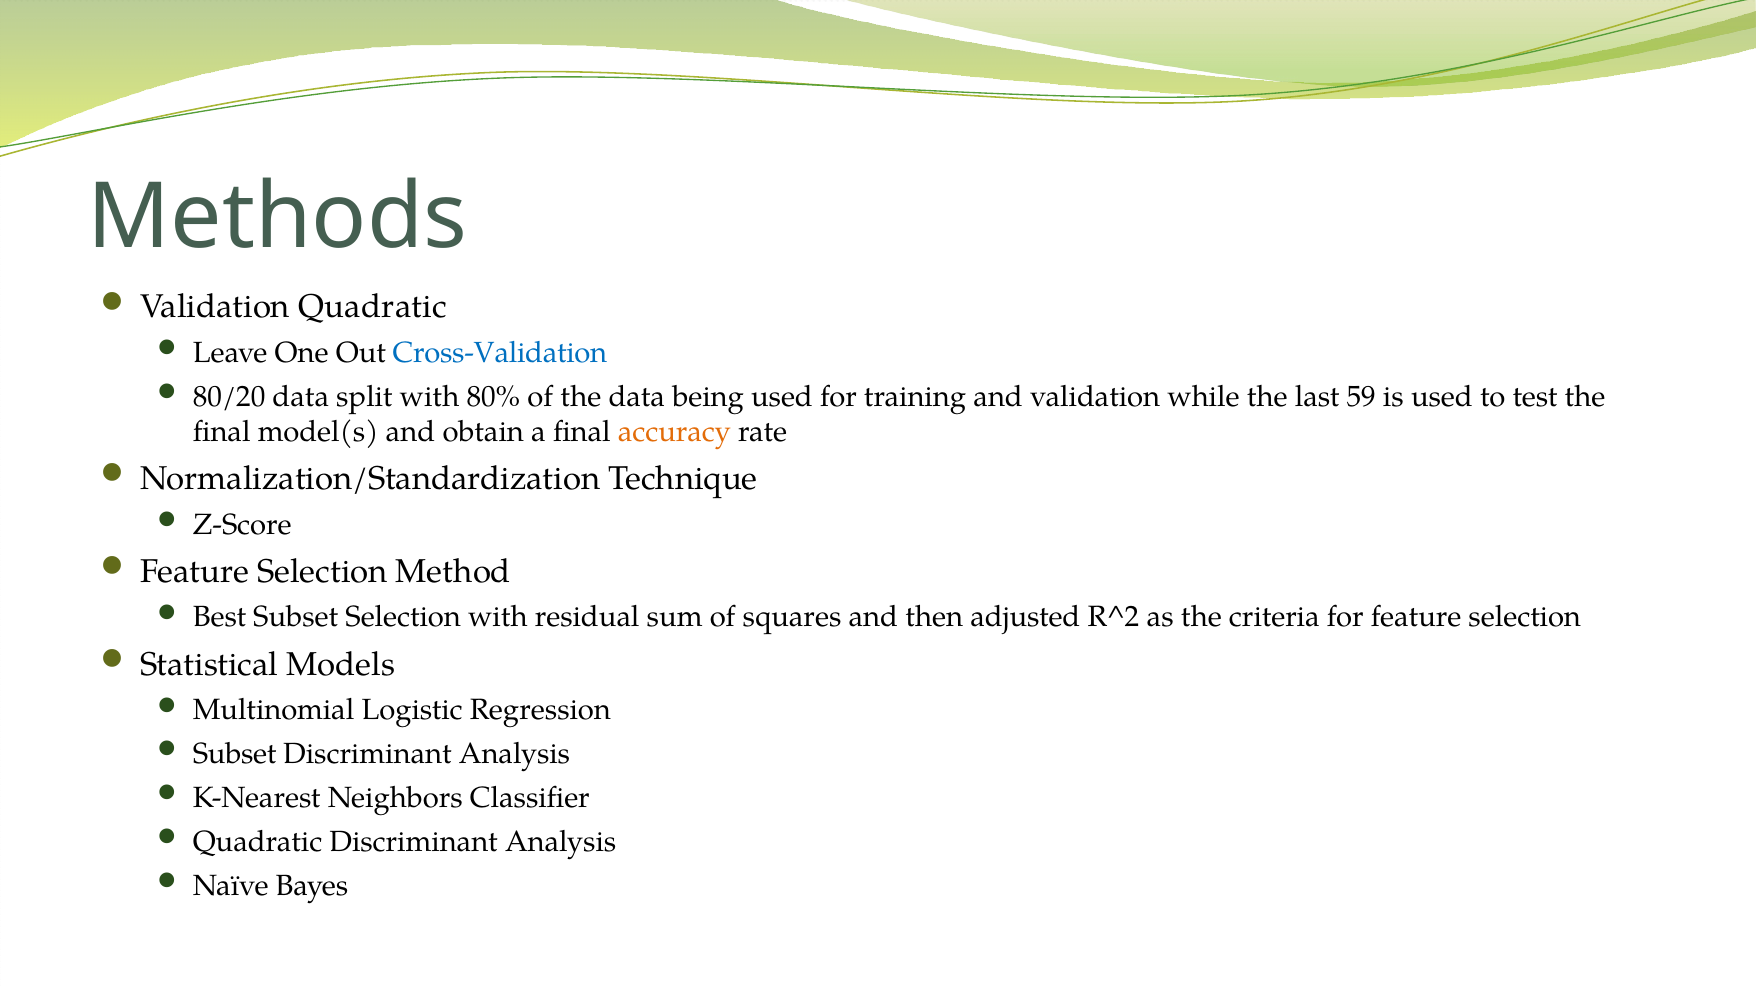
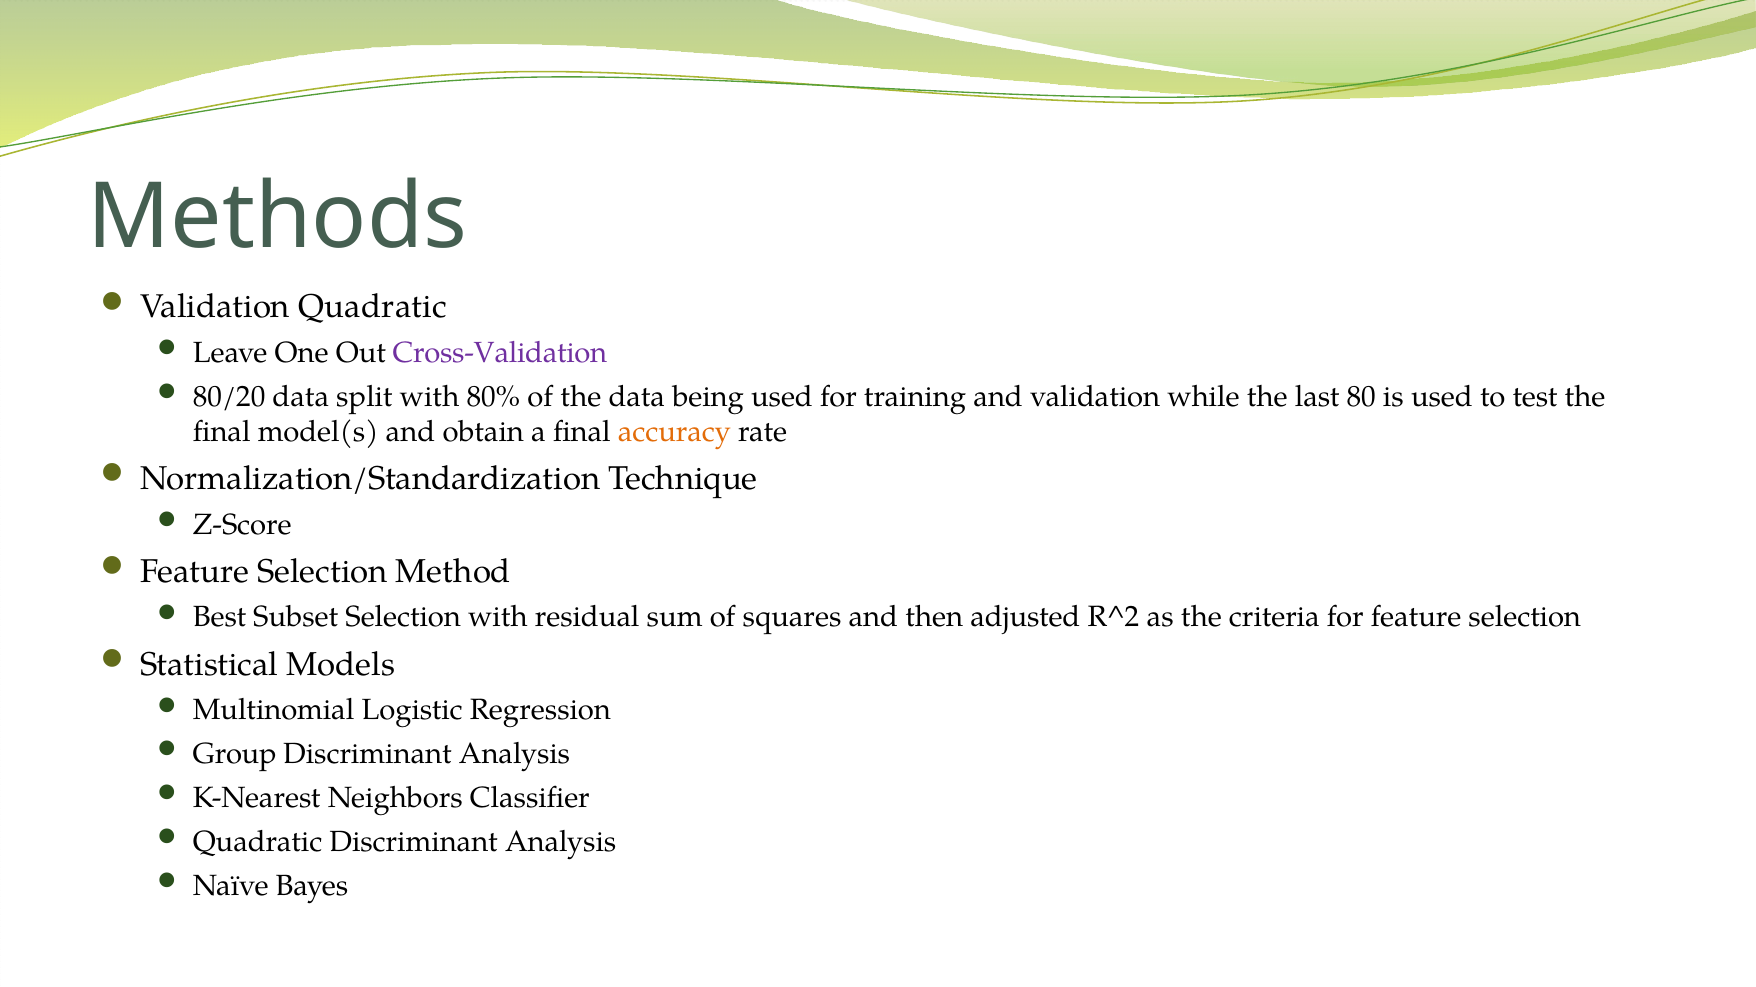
Cross-Validation colour: blue -> purple
59: 59 -> 80
Subset at (235, 755): Subset -> Group
